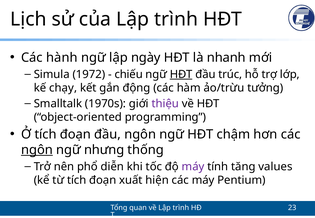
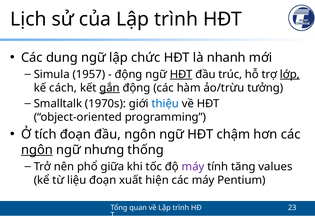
hành: hành -> dung
ngày: ngày -> chức
1972: 1972 -> 1957
chiếu at (129, 74): chiếu -> động
lớp underline: none -> present
chạy: chạy -> cách
gắn underline: none -> present
thiệu colour: purple -> blue
diễn: diễn -> giữa
từ tích: tích -> liệu
